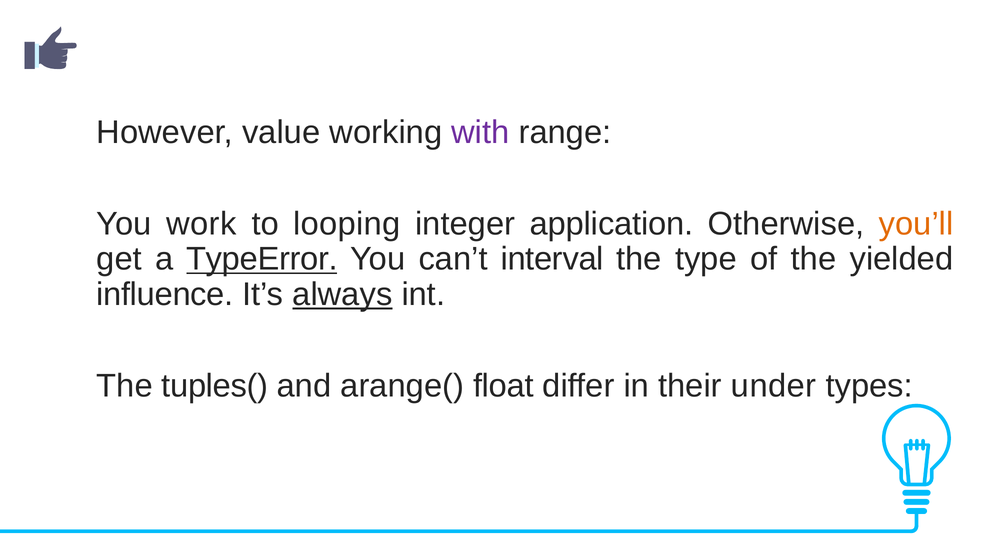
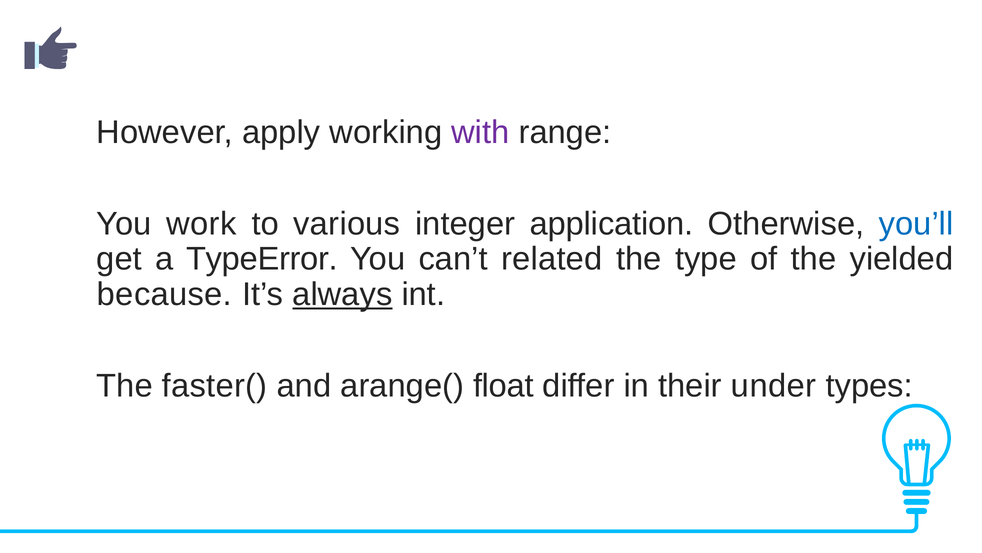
value: value -> apply
looping: looping -> various
you’ll colour: orange -> blue
TypeError underline: present -> none
interval: interval -> related
influence: influence -> because
tuples(: tuples( -> faster(
